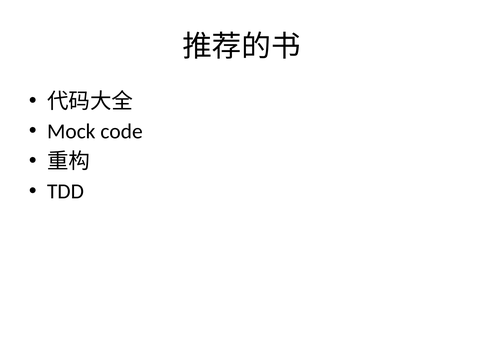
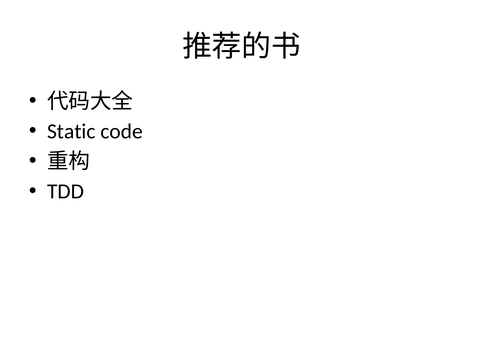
Mock: Mock -> Static
